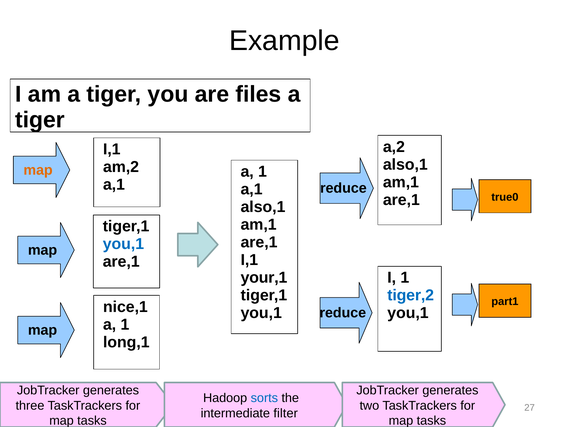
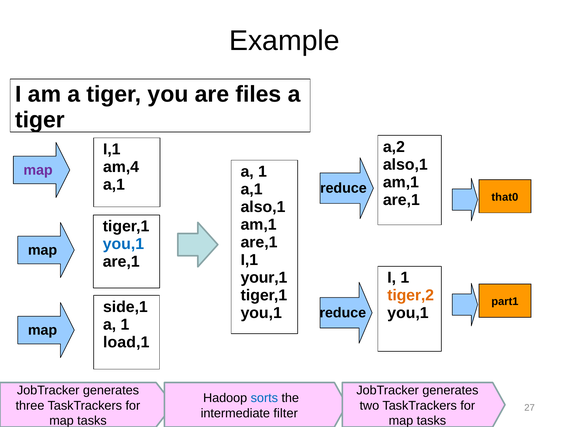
am,2: am,2 -> am,4
map at (38, 170) colour: orange -> purple
true0: true0 -> that0
tiger,2 colour: blue -> orange
nice,1: nice,1 -> side,1
long,1: long,1 -> load,1
